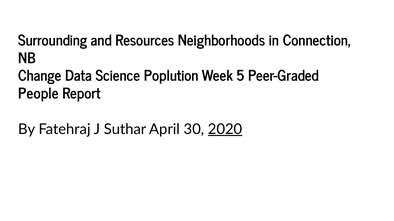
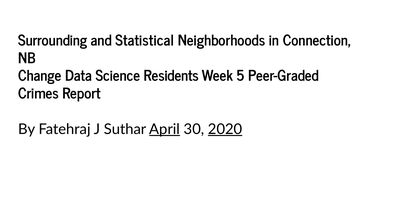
Resources: Resources -> Statistical
Poplution: Poplution -> Residents
People: People -> Crimes
April underline: none -> present
